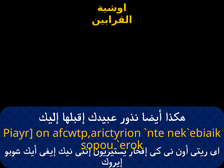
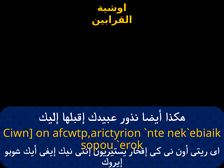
Piayr: Piayr -> Ciwn
